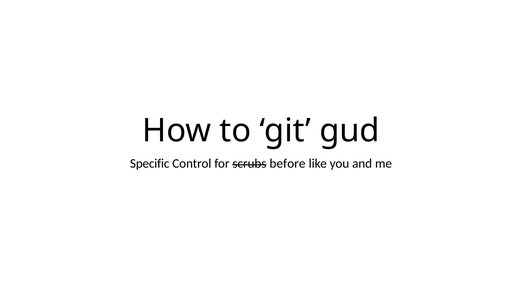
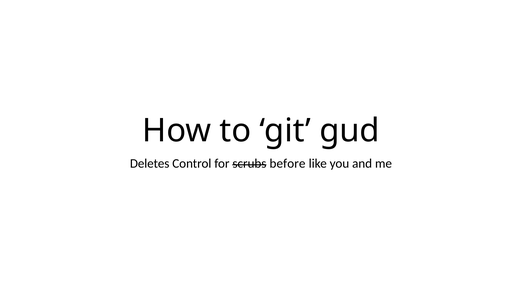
Specific: Specific -> Deletes
